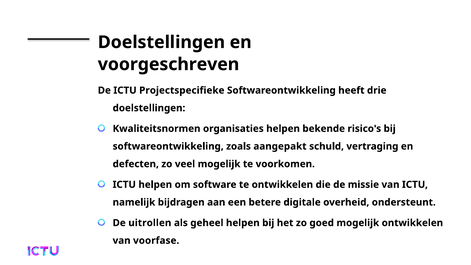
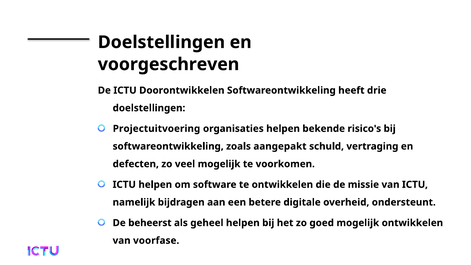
Projectspecifieke: Projectspecifieke -> Doorontwikkelen
Kwaliteitsnormen: Kwaliteitsnormen -> Projectuitvoering
uitrollen: uitrollen -> beheerst
